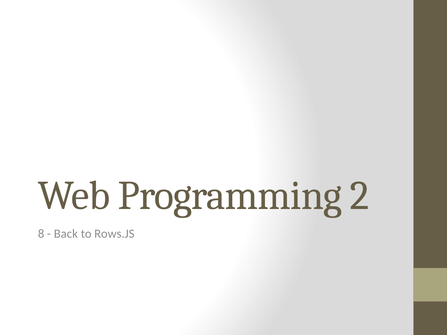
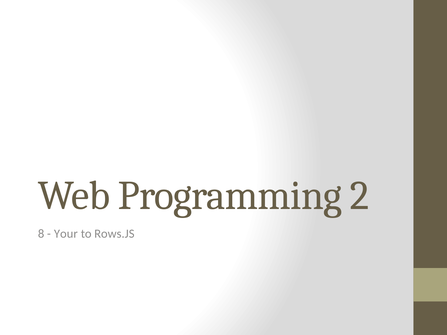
Back: Back -> Your
